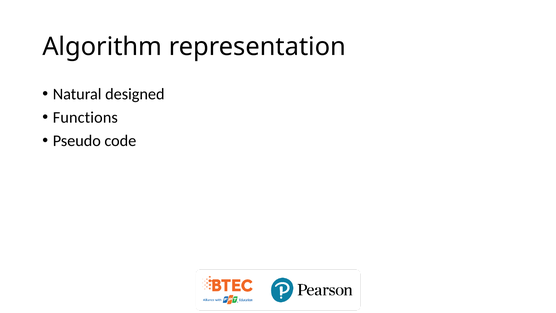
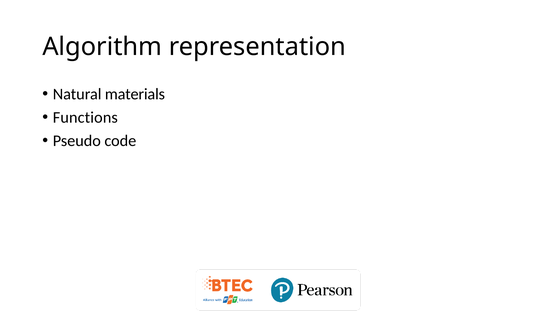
designed: designed -> materials
